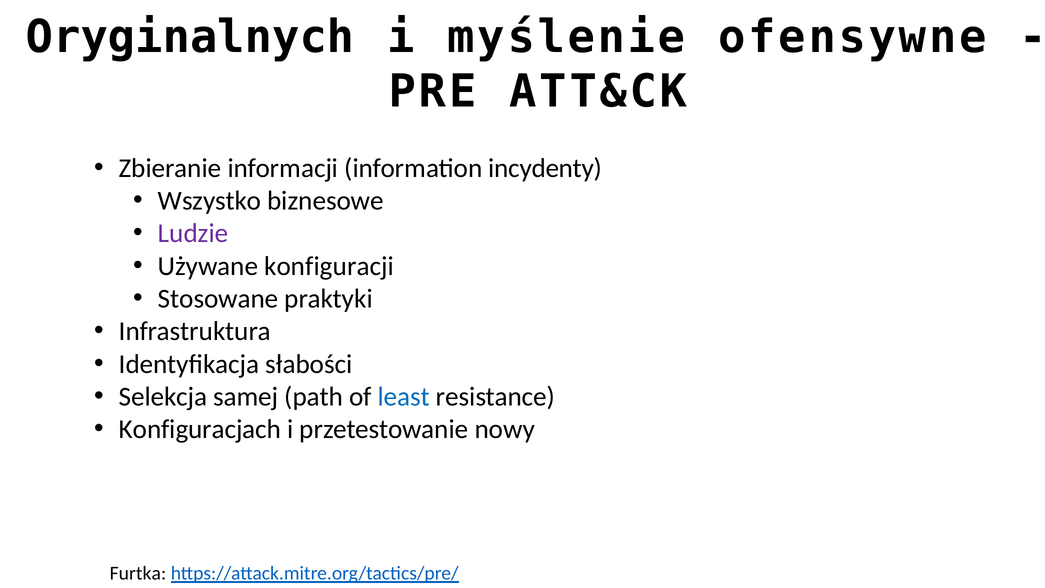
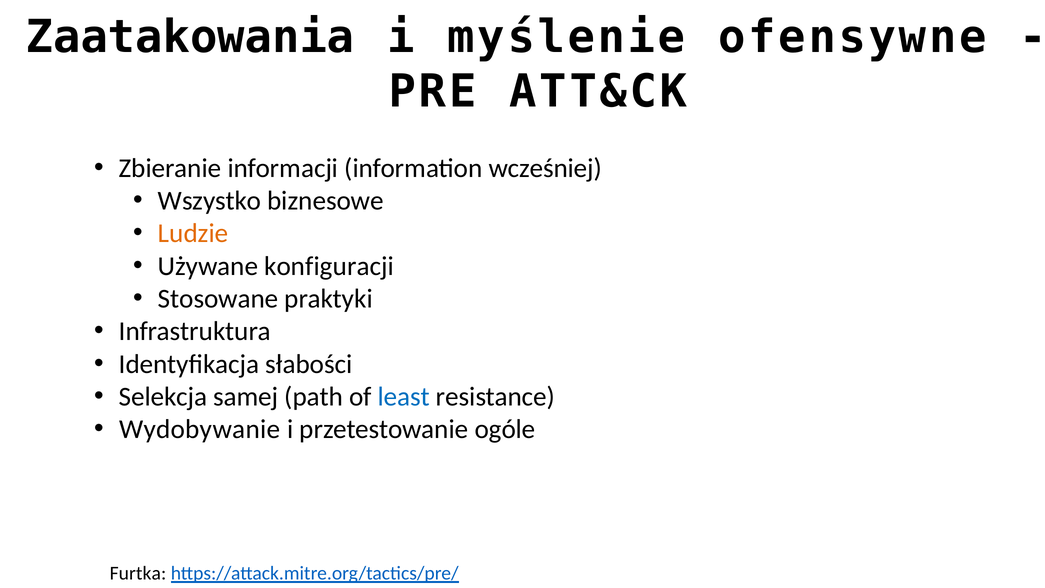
Oryginalnych: Oryginalnych -> Zaatakowania
incydenty: incydenty -> wcześniej
Ludzie colour: purple -> orange
Konfiguracjach: Konfiguracjach -> Wydobywanie
nowy: nowy -> ogóle
